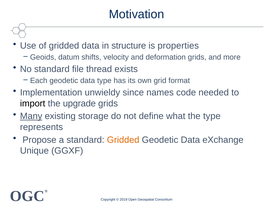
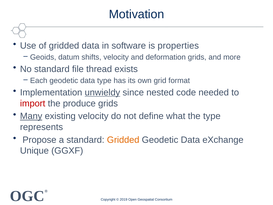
structure: structure -> software
unwieldy underline: none -> present
names: names -> nested
import colour: black -> red
upgrade: upgrade -> produce
existing storage: storage -> velocity
